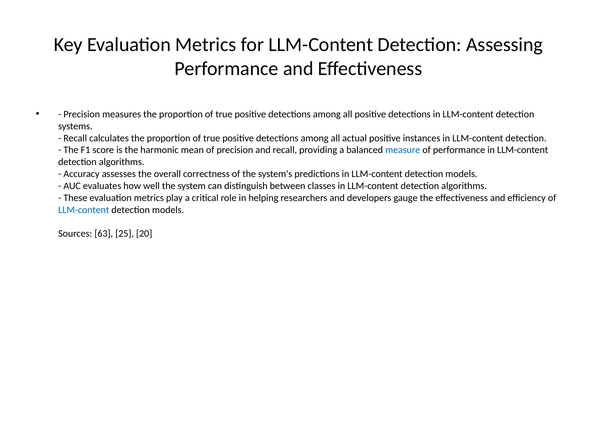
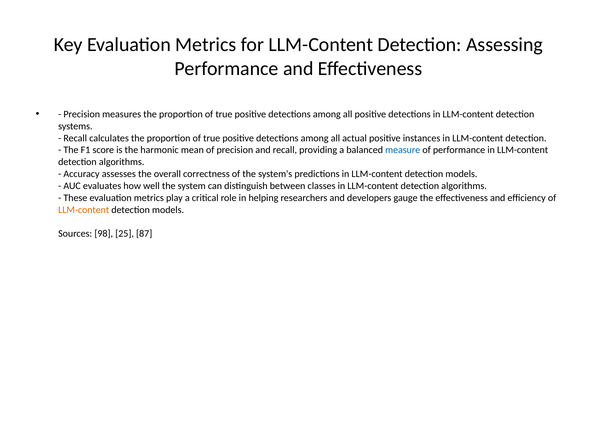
LLM-content at (84, 210) colour: blue -> orange
63: 63 -> 98
20: 20 -> 87
